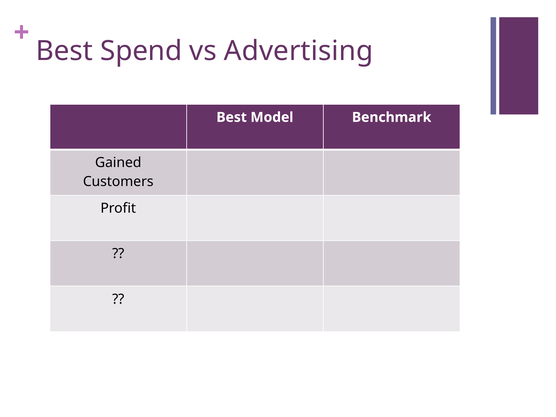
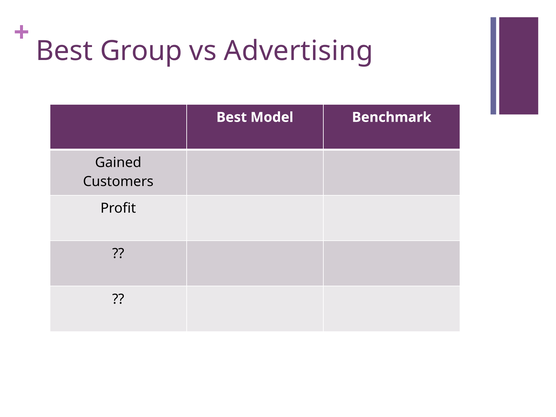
Spend: Spend -> Group
